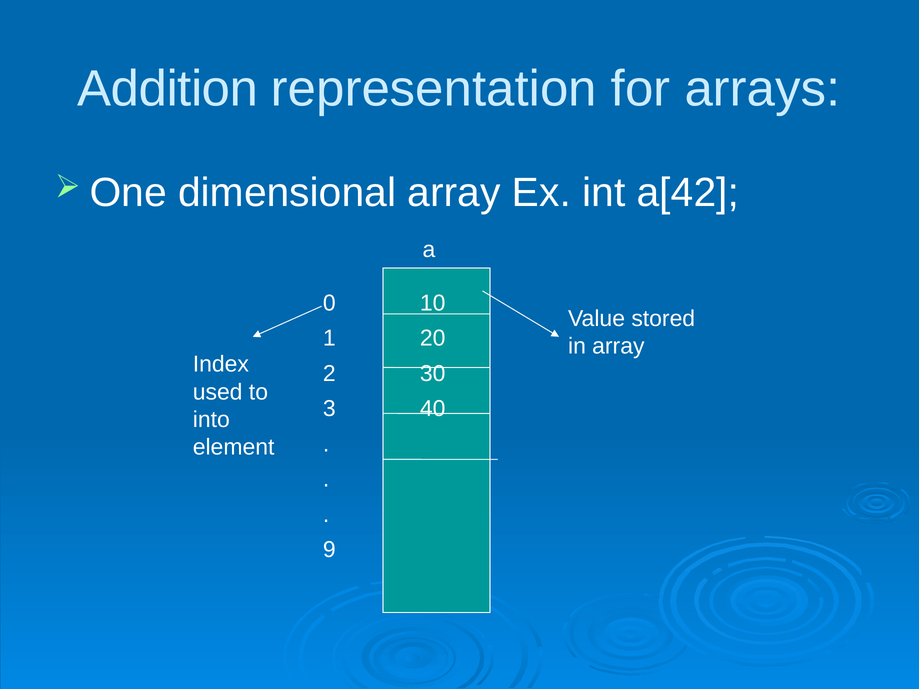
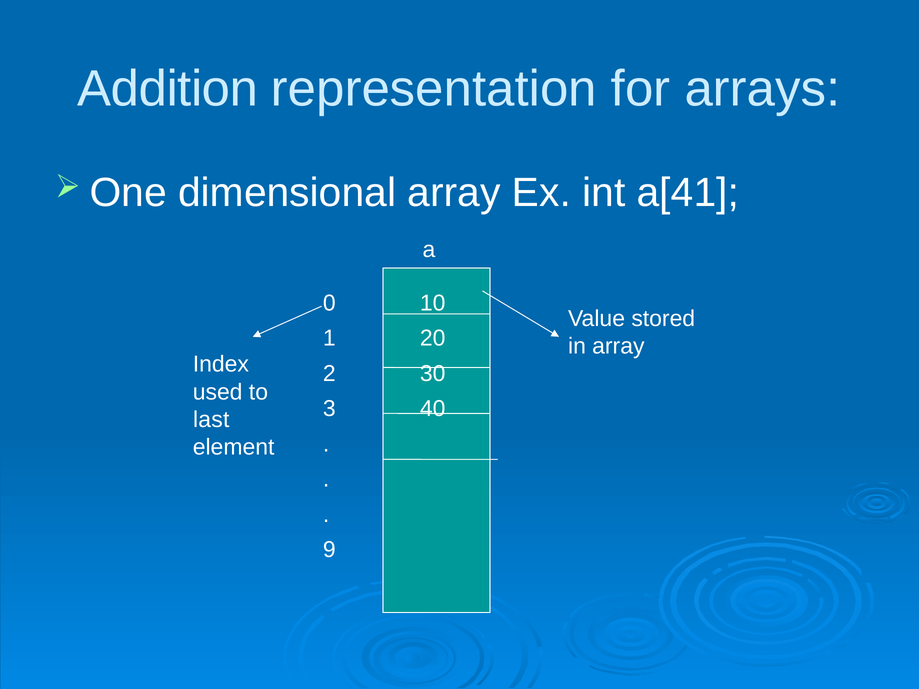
a[42: a[42 -> a[41
into: into -> last
